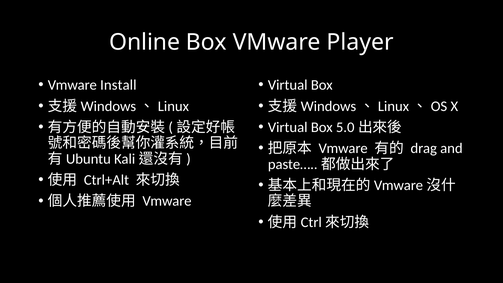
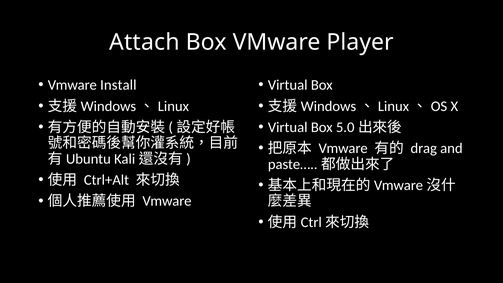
Online: Online -> Attach
